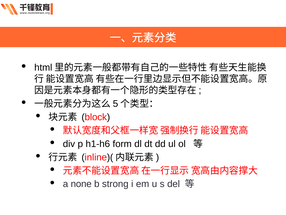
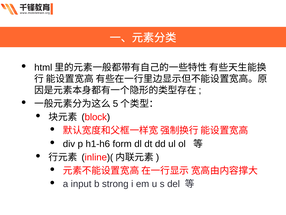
none: none -> input
